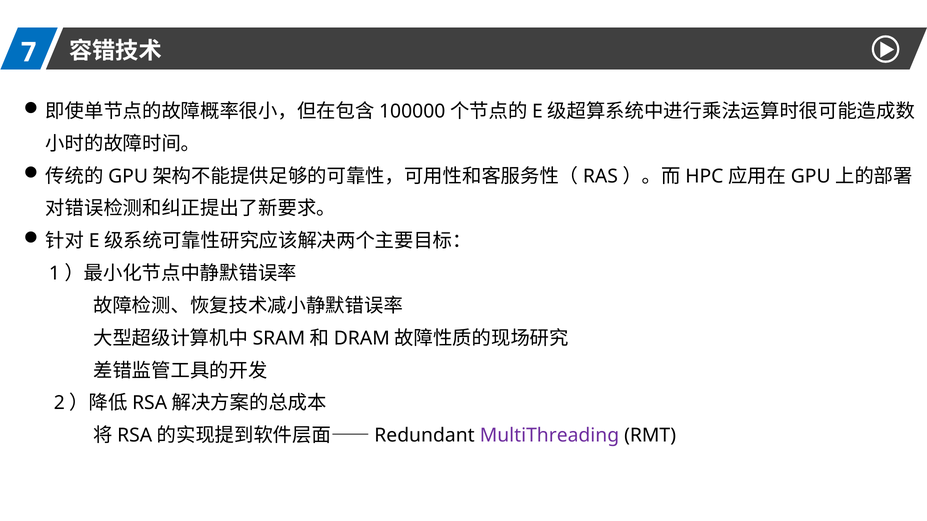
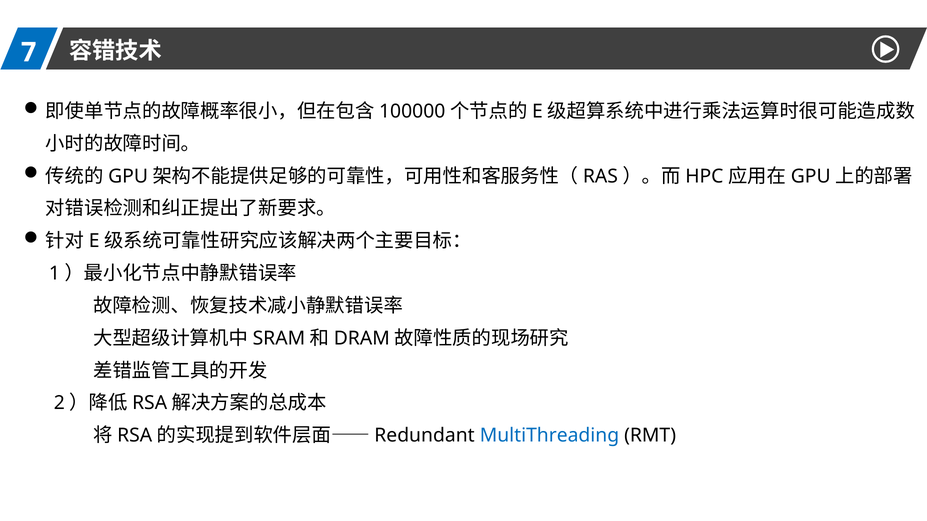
MultiThreading colour: purple -> blue
